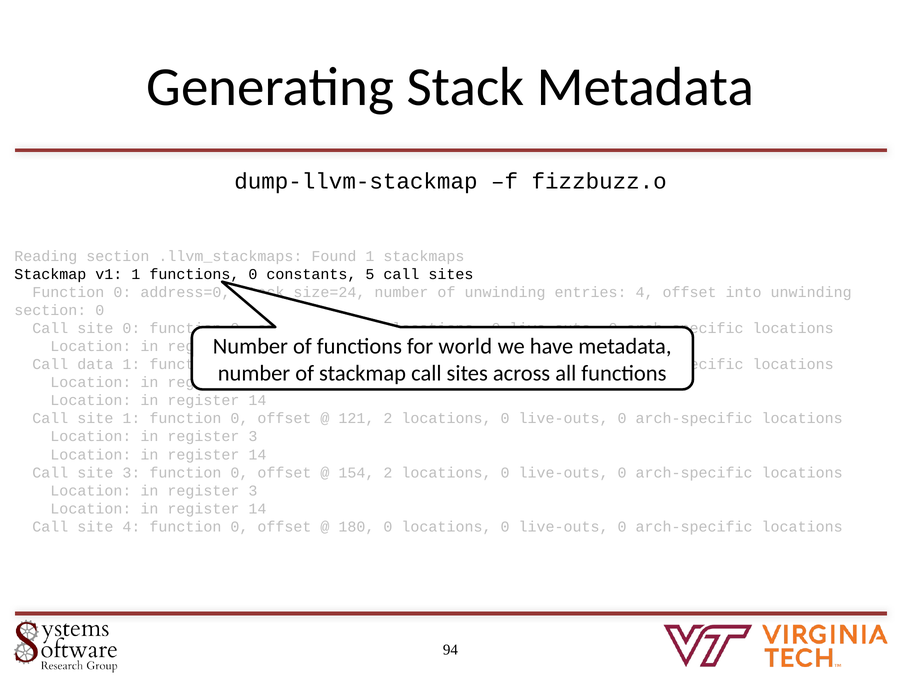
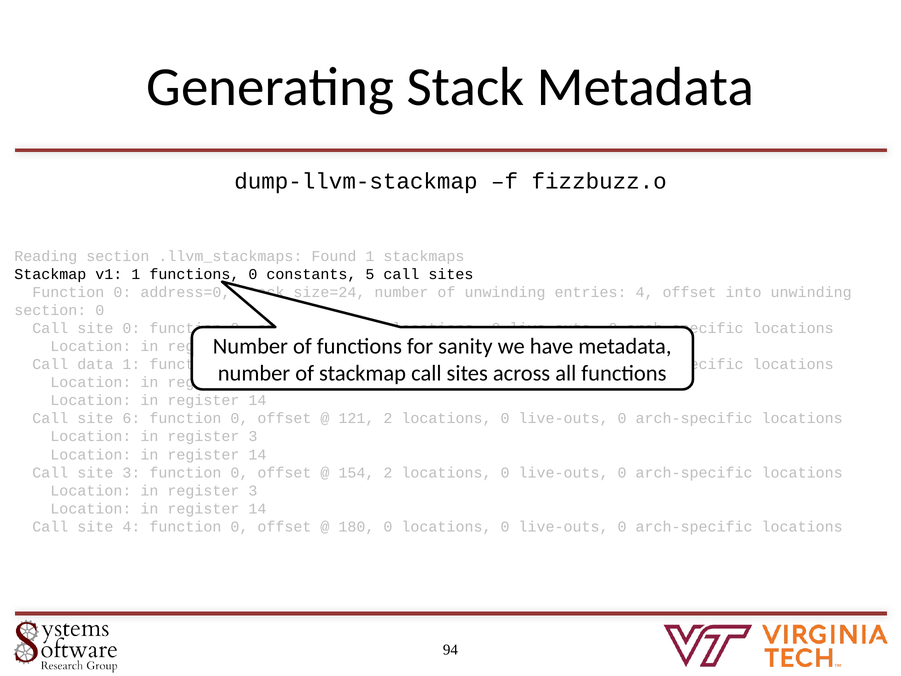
world: world -> sanity
site 1: 1 -> 6
